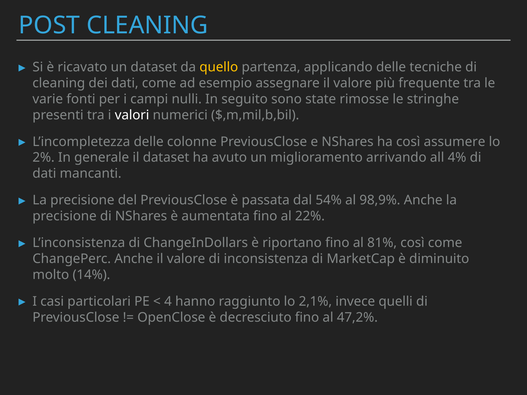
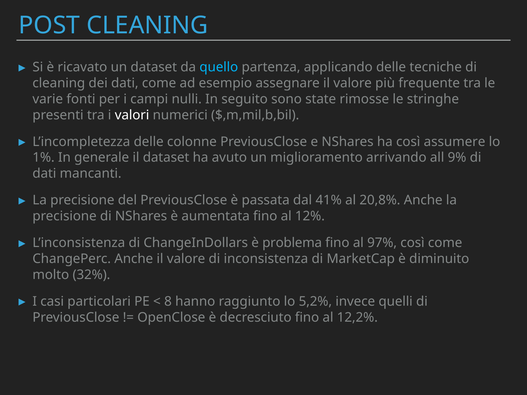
quello colour: yellow -> light blue
2%: 2% -> 1%
4%: 4% -> 9%
54%: 54% -> 41%
98,9%: 98,9% -> 20,8%
22%: 22% -> 12%
riportano: riportano -> problema
81%: 81% -> 97%
14%: 14% -> 32%
4: 4 -> 8
2,1%: 2,1% -> 5,2%
47,2%: 47,2% -> 12,2%
